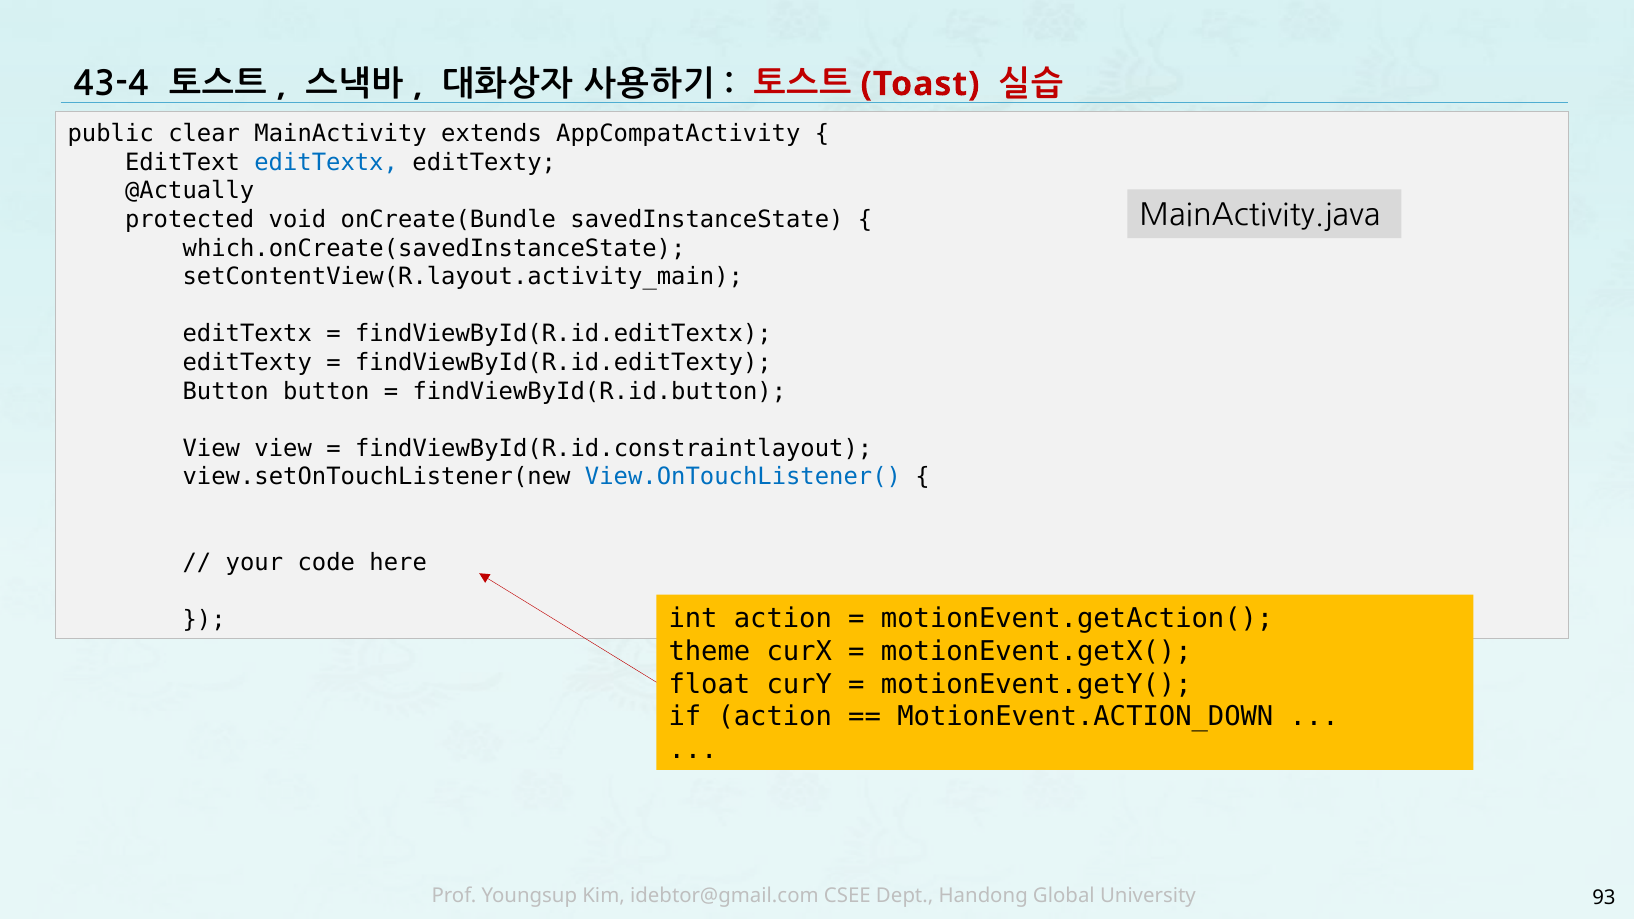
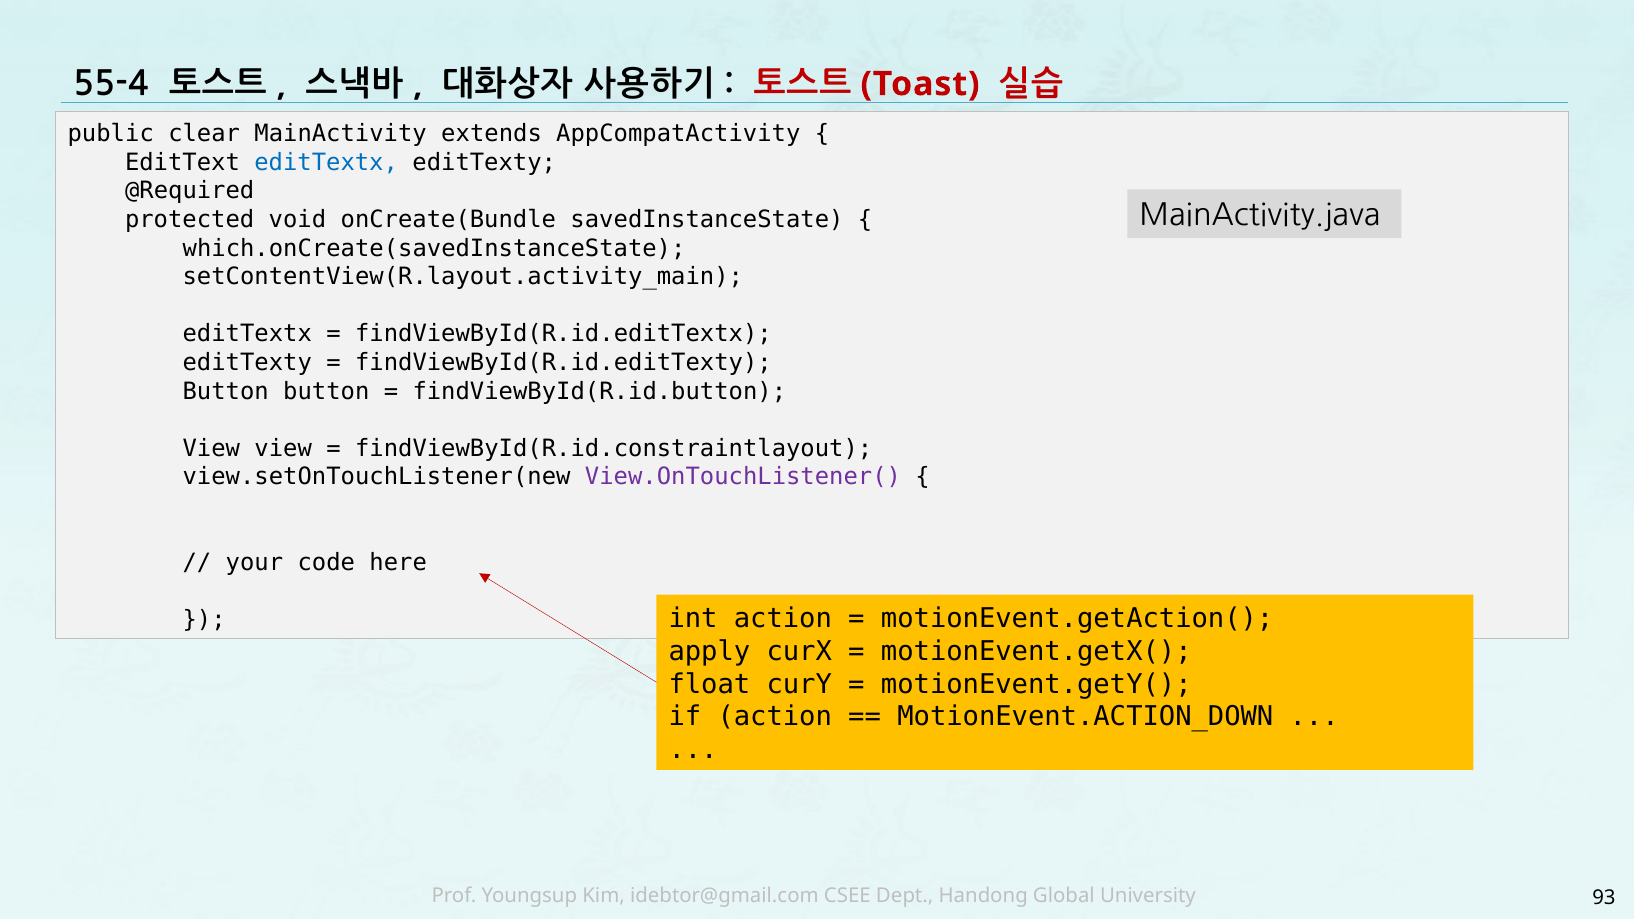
43-4: 43-4 -> 55-4
@Actually: @Actually -> @Required
View.OnTouchListener( colour: blue -> purple
theme: theme -> apply
